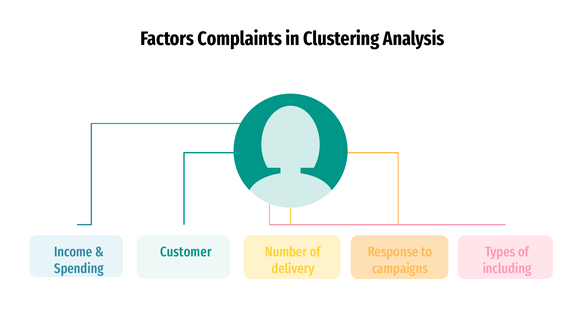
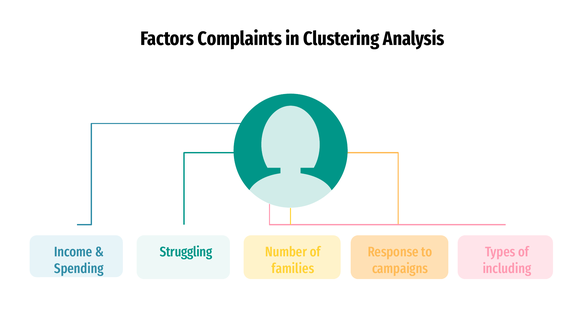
Customer: Customer -> Struggling
delivery: delivery -> families
